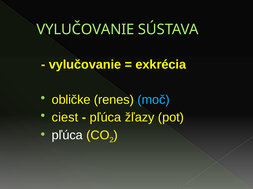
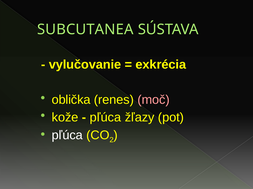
VYLUČOVANIE at (85, 30): VYLUČOVANIE -> SUBCUTANEA
obličke: obličke -> oblička
moč colour: light blue -> pink
ciest: ciest -> kože
